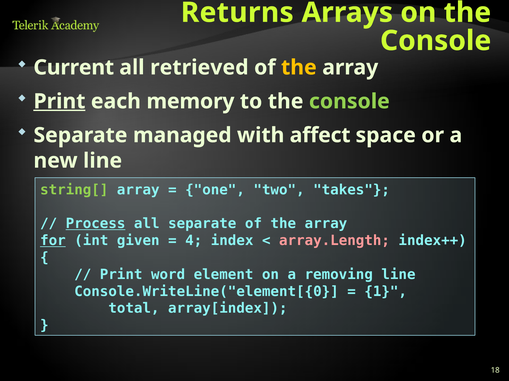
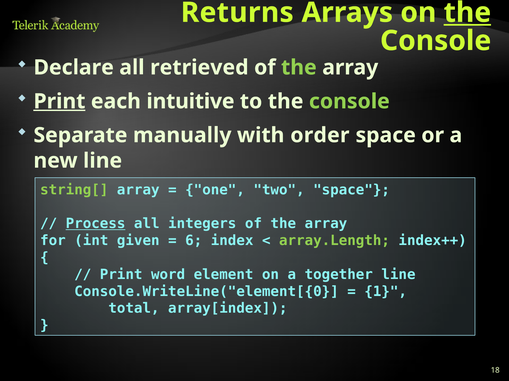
the at (467, 13) underline: none -> present
Current: Current -> Declare
the at (299, 68) colour: yellow -> light green
memory: memory -> intuitive
managed: managed -> manually
affect: affect -> order
two takes: takes -> space
all separate: separate -> integers
for underline: present -> none
4: 4 -> 6
array.Length colour: pink -> light green
removing: removing -> together
